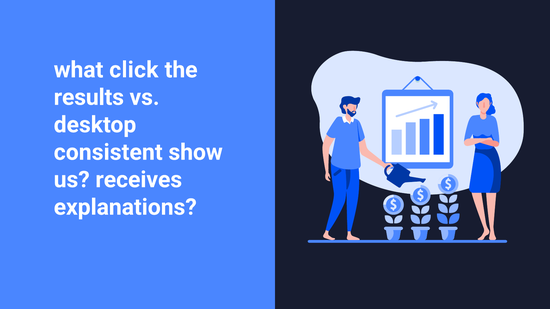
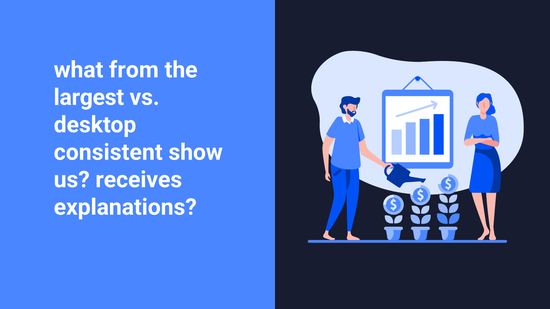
click: click -> from
results: results -> largest
